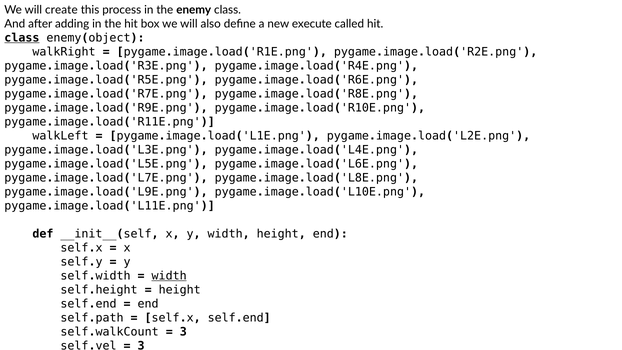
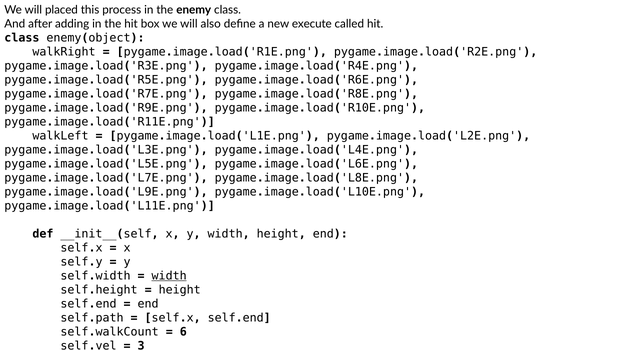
create: create -> placed
class at (22, 38) underline: present -> none
3 at (183, 332): 3 -> 6
